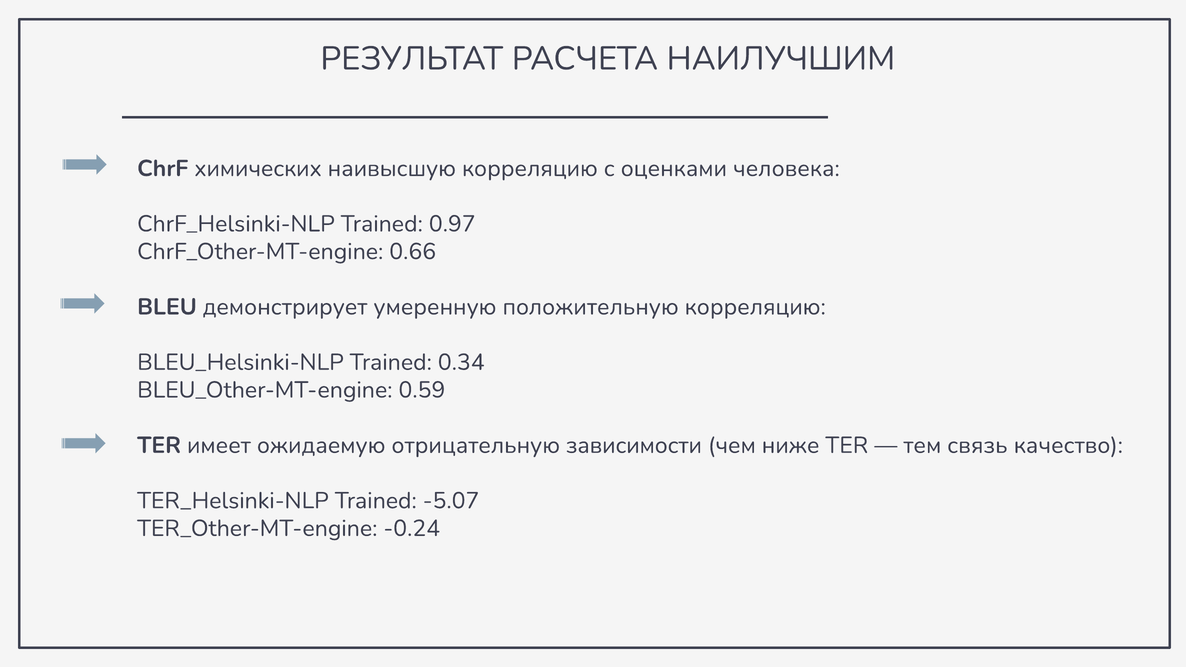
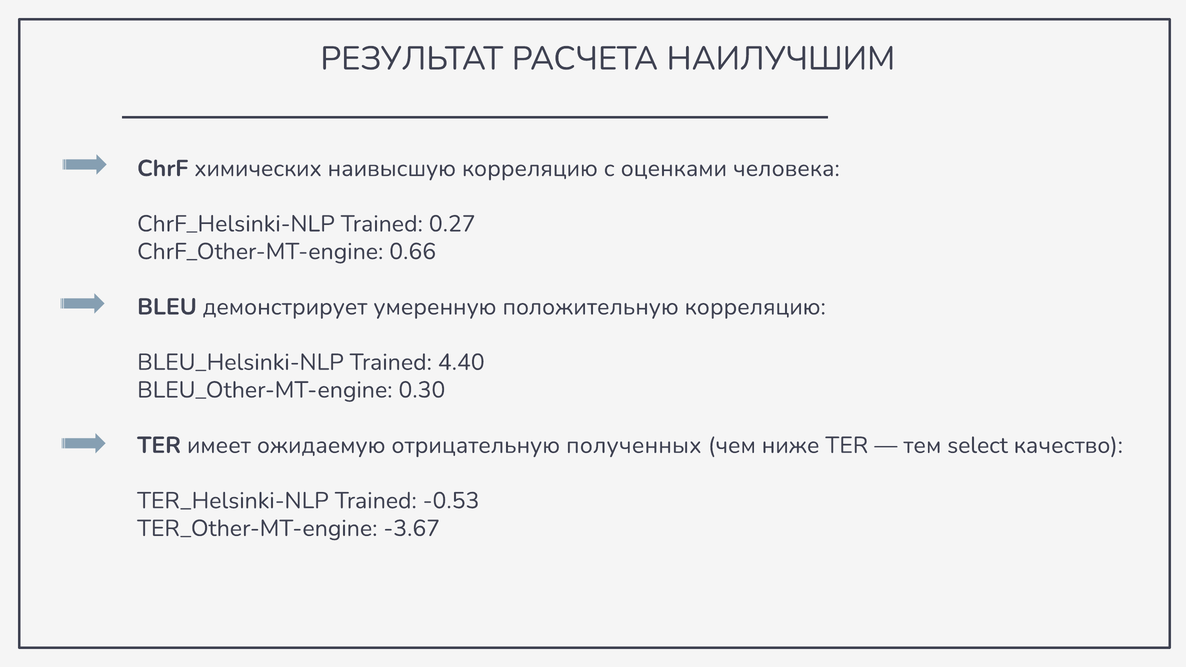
0.97: 0.97 -> 0.27
0.34: 0.34 -> 4.40
0.59: 0.59 -> 0.30
зависимости: зависимости -> полученных
связь: связь -> select
-5.07: -5.07 -> -0.53
-0.24: -0.24 -> -3.67
